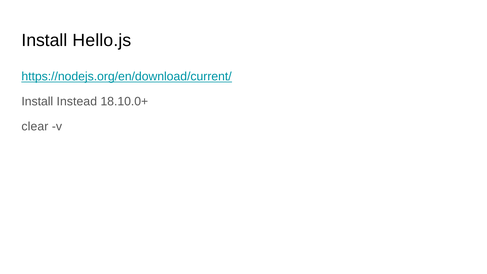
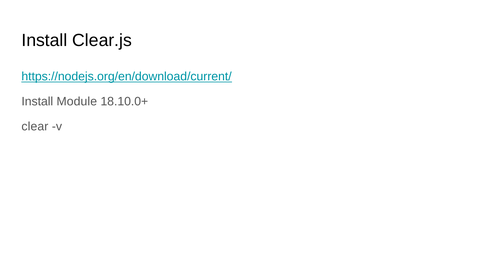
Hello.js: Hello.js -> Clear.js
Instead: Instead -> Module
